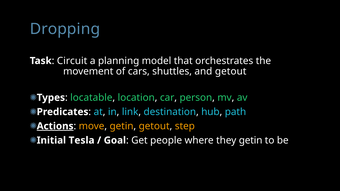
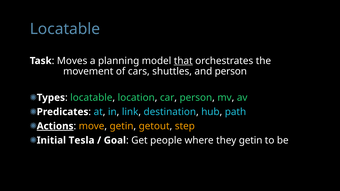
Dropping at (65, 29): Dropping -> Locatable
Circuit: Circuit -> Moves
that underline: none -> present
and getout: getout -> person
